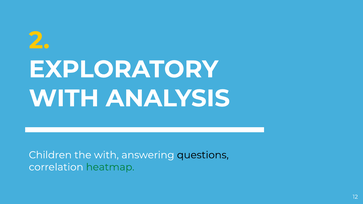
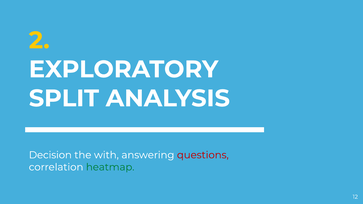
WITH at (64, 98): WITH -> SPLIT
Children: Children -> Decision
questions colour: black -> red
